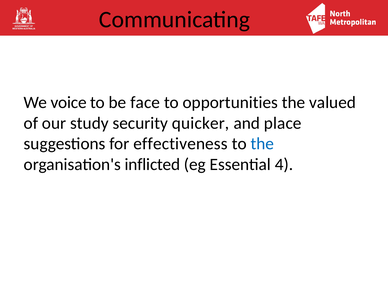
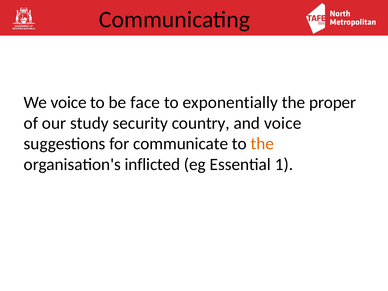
opportunities: opportunities -> exponentially
valued: valued -> proper
quicker: quicker -> country
and place: place -> voice
effectiveness: effectiveness -> communicate
the at (262, 144) colour: blue -> orange
4: 4 -> 1
